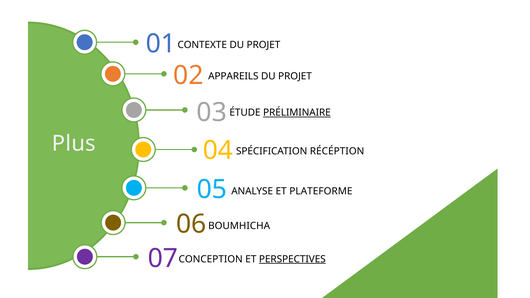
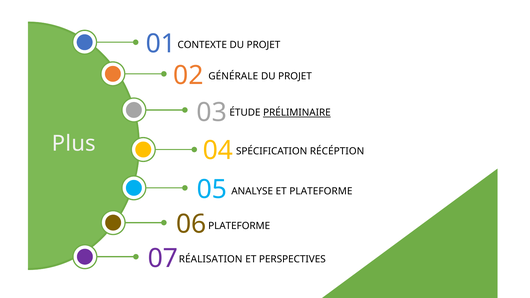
APPAREILS: APPAREILS -> GÉNÉRALE
BOUMHICHA at (239, 226): BOUMHICHA -> PLATEFORME
CONCEPTION: CONCEPTION -> RÉALISATION
PERSPECTIVES underline: present -> none
